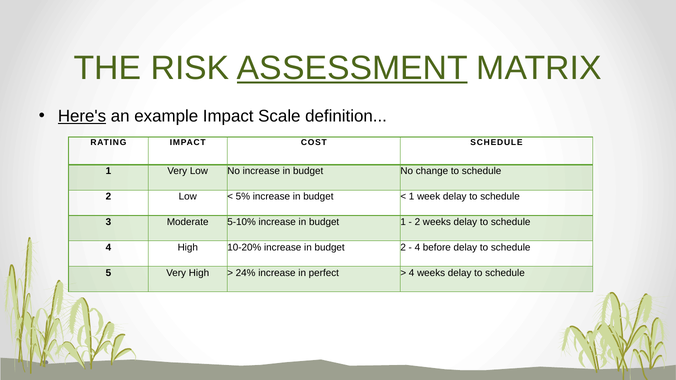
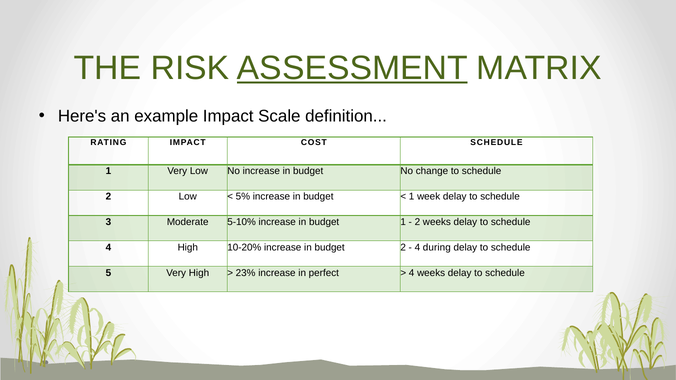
Here's underline: present -> none
before: before -> during
24%: 24% -> 23%
